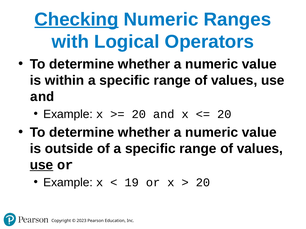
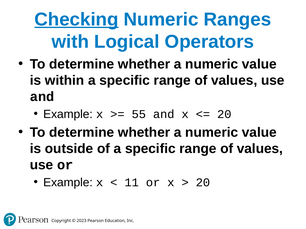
20 at (139, 114): 20 -> 55
use at (42, 165) underline: present -> none
19: 19 -> 11
